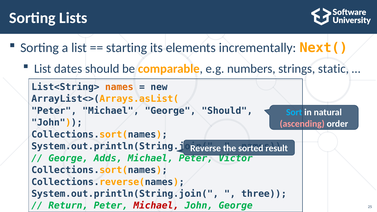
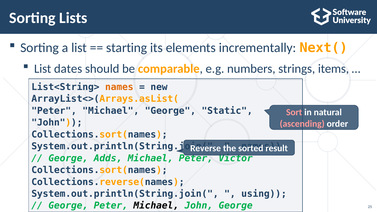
static: static -> items
George Should: Should -> Static
Sort colour: light blue -> pink
three: three -> using
Return at (68, 206): Return -> George
Michael at (156, 206) colour: red -> black
